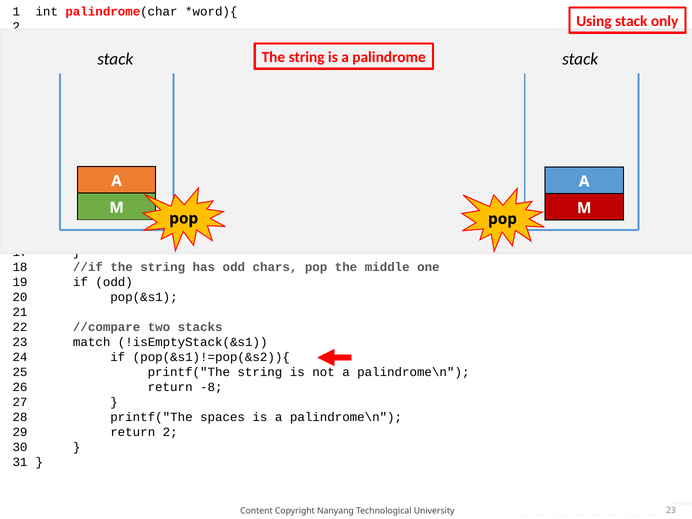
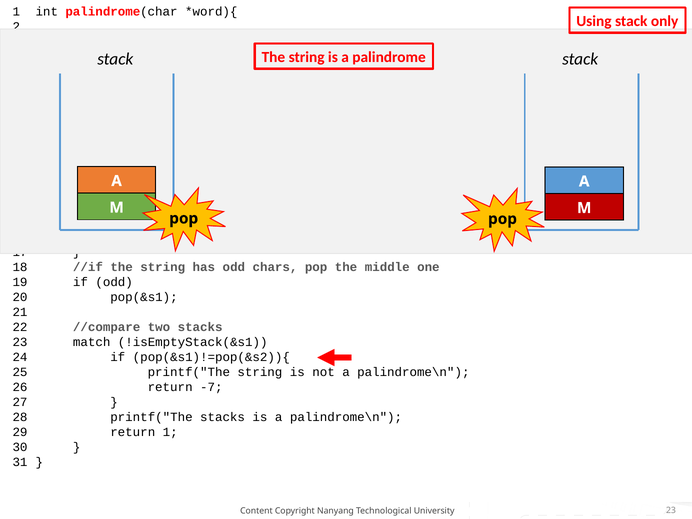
-8: -8 -> -7
printf("The spaces: spaces -> stacks
return 2: 2 -> 1
